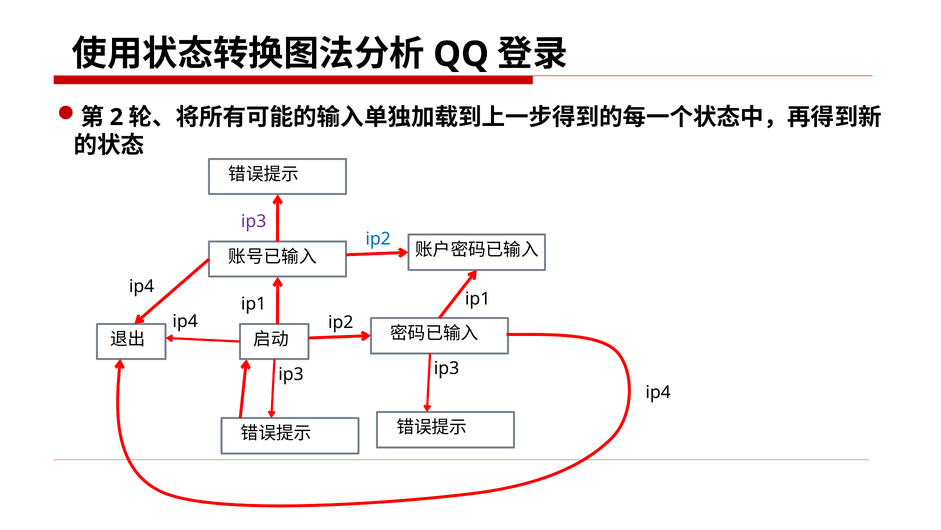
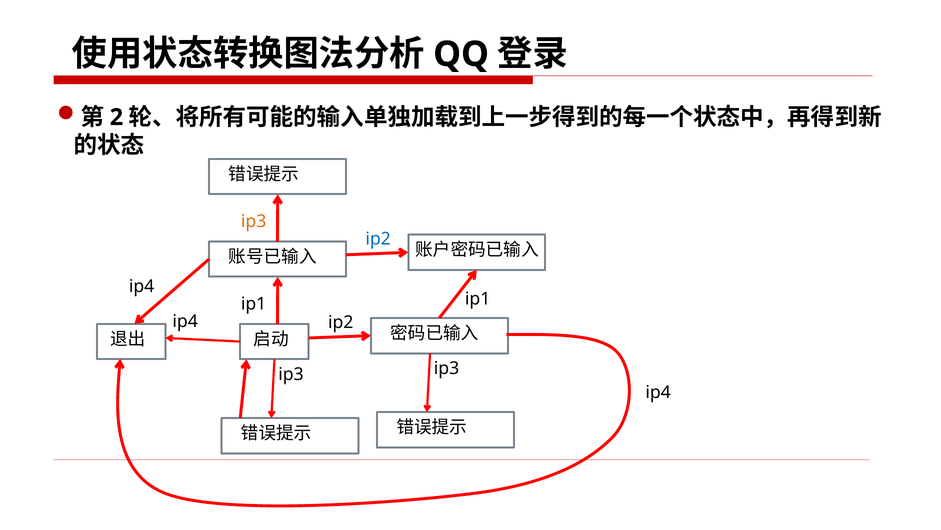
ip3 at (254, 221) colour: purple -> orange
